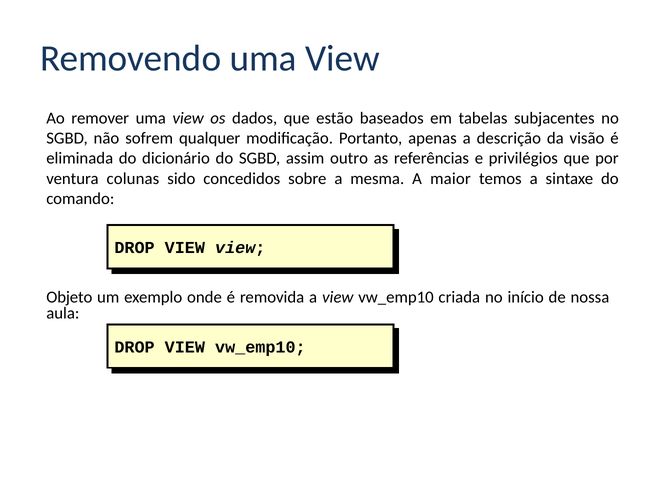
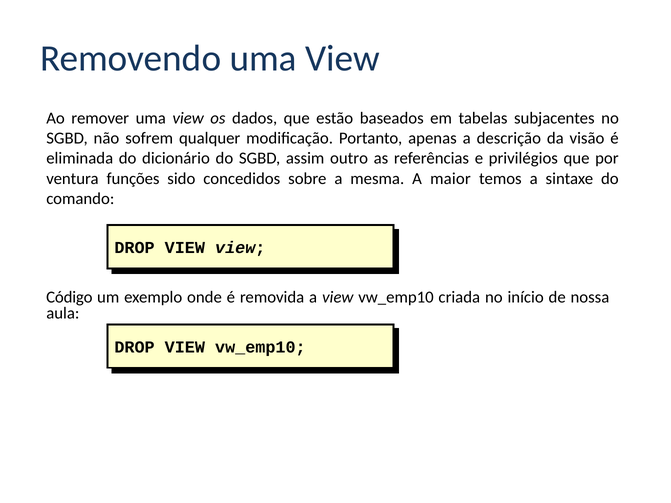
colunas: colunas -> funções
Objeto: Objeto -> Código
